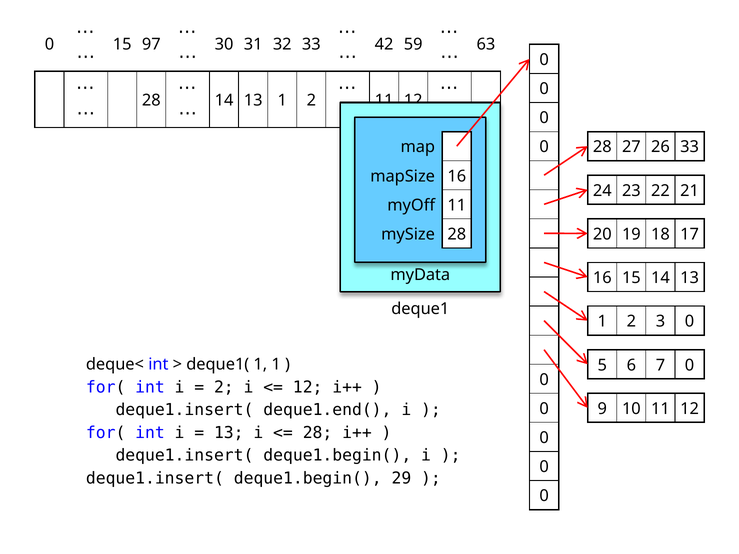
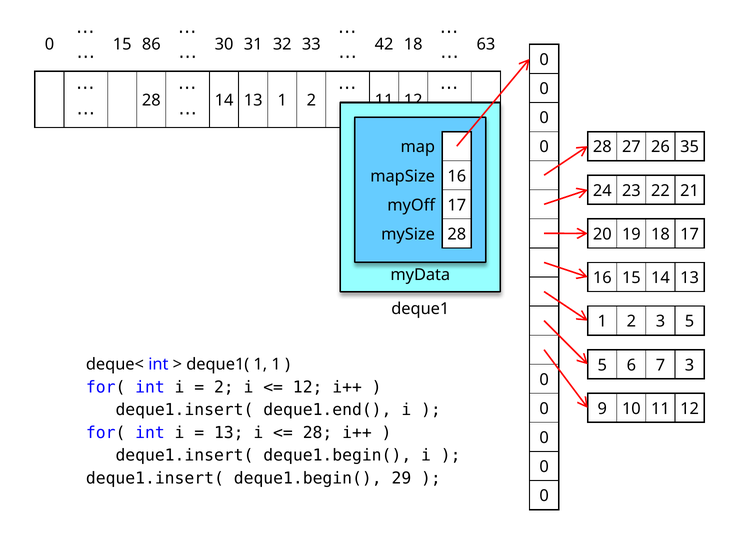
97: 97 -> 86
42 59: 59 -> 18
26 33: 33 -> 35
myOff 11: 11 -> 17
3 0: 0 -> 5
7 0: 0 -> 3
